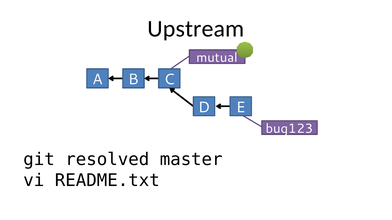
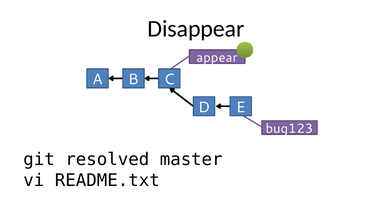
Upstream: Upstream -> Disappear
mutual: mutual -> appear
